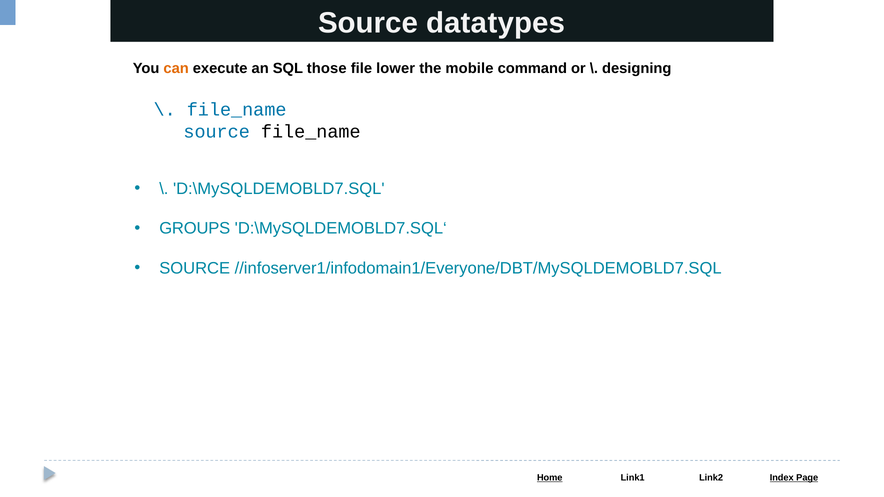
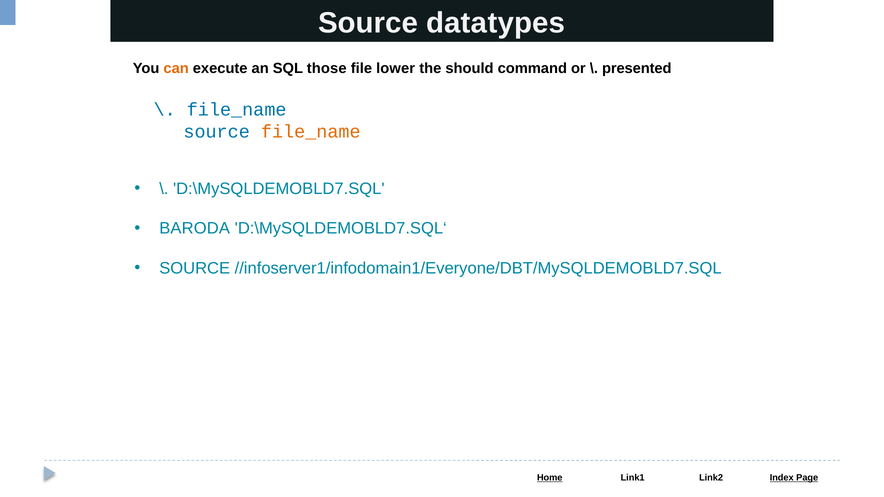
mobile: mobile -> should
designing: designing -> presented
file_name at (311, 132) colour: black -> orange
GROUPS: GROUPS -> BARODA
